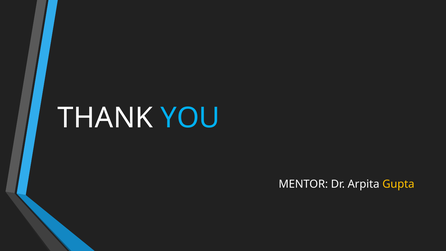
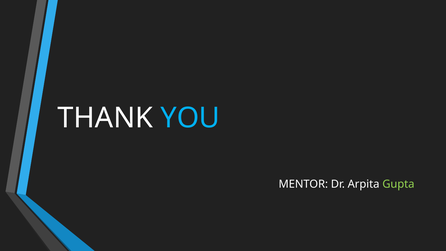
Gupta colour: yellow -> light green
